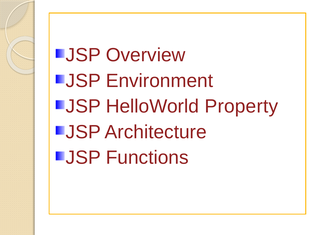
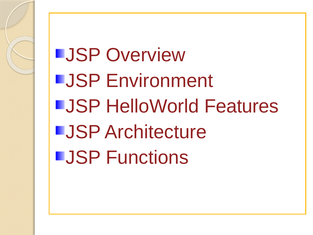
Property: Property -> Features
